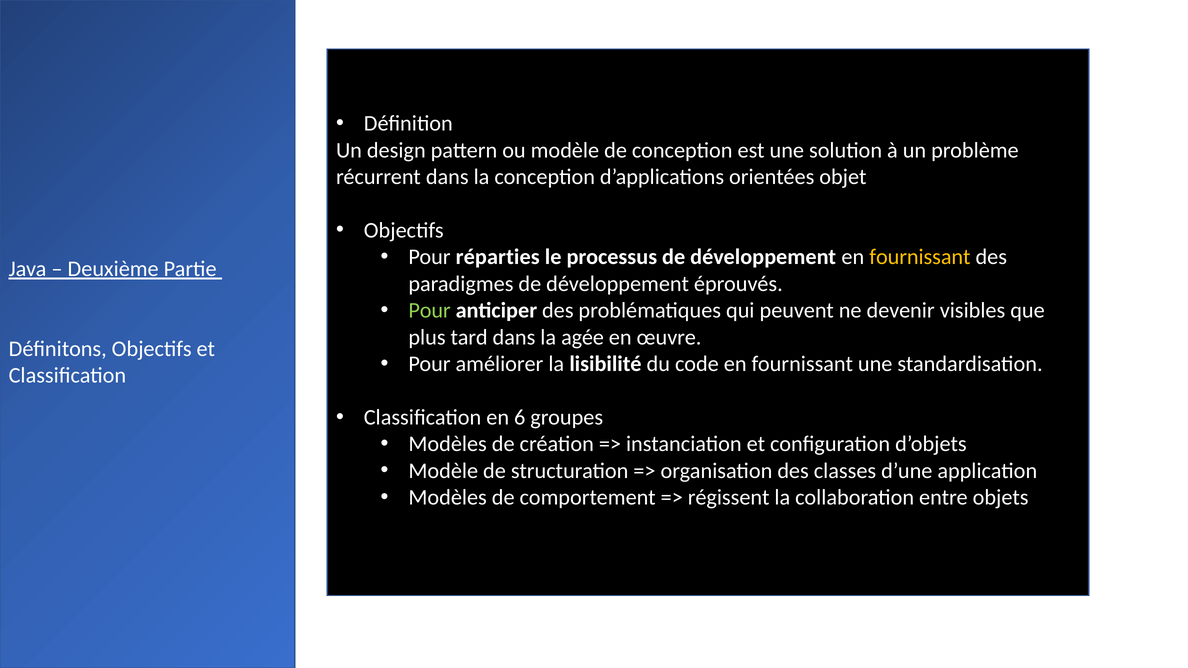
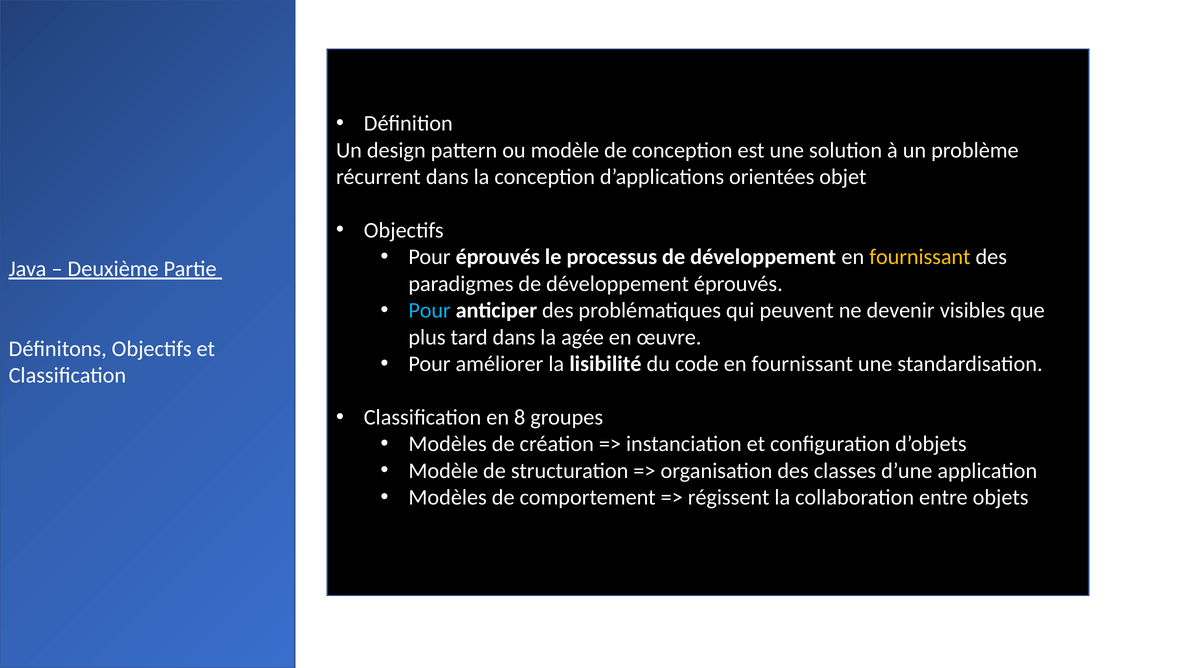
Pour réparties: réparties -> éprouvés
Pour at (430, 311) colour: light green -> light blue
6: 6 -> 8
